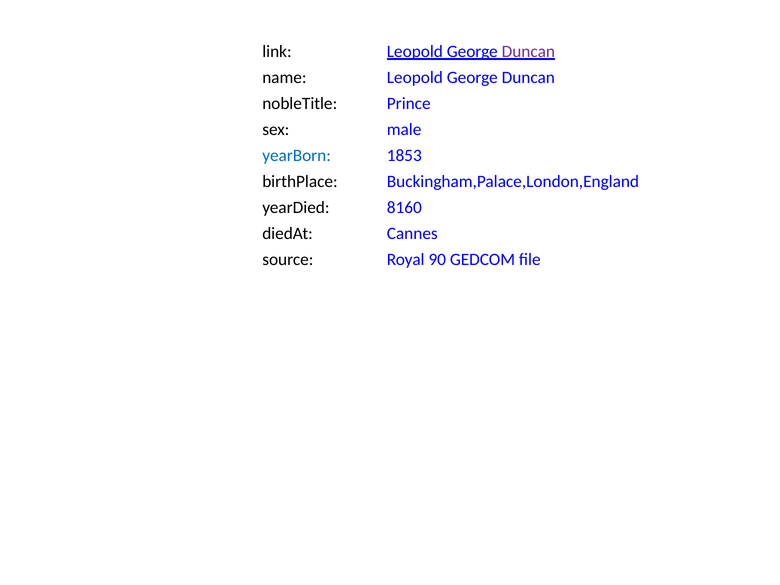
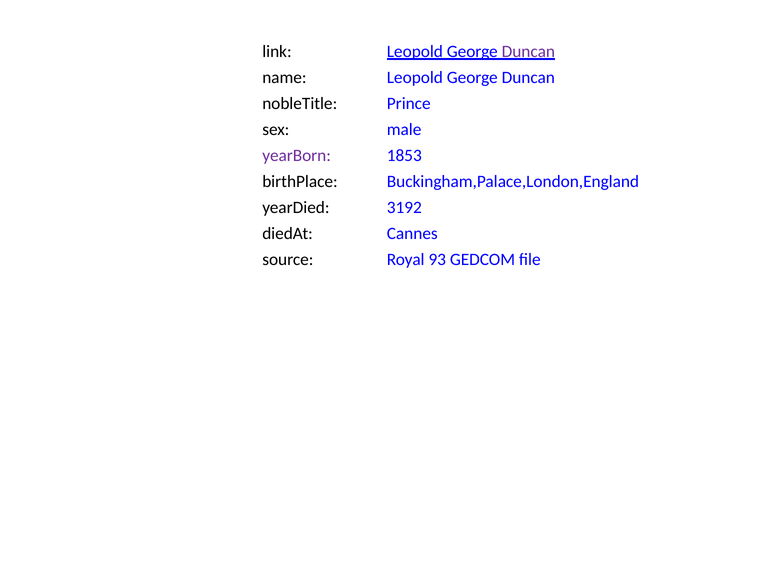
yearBorn colour: blue -> purple
8160: 8160 -> 3192
90: 90 -> 93
